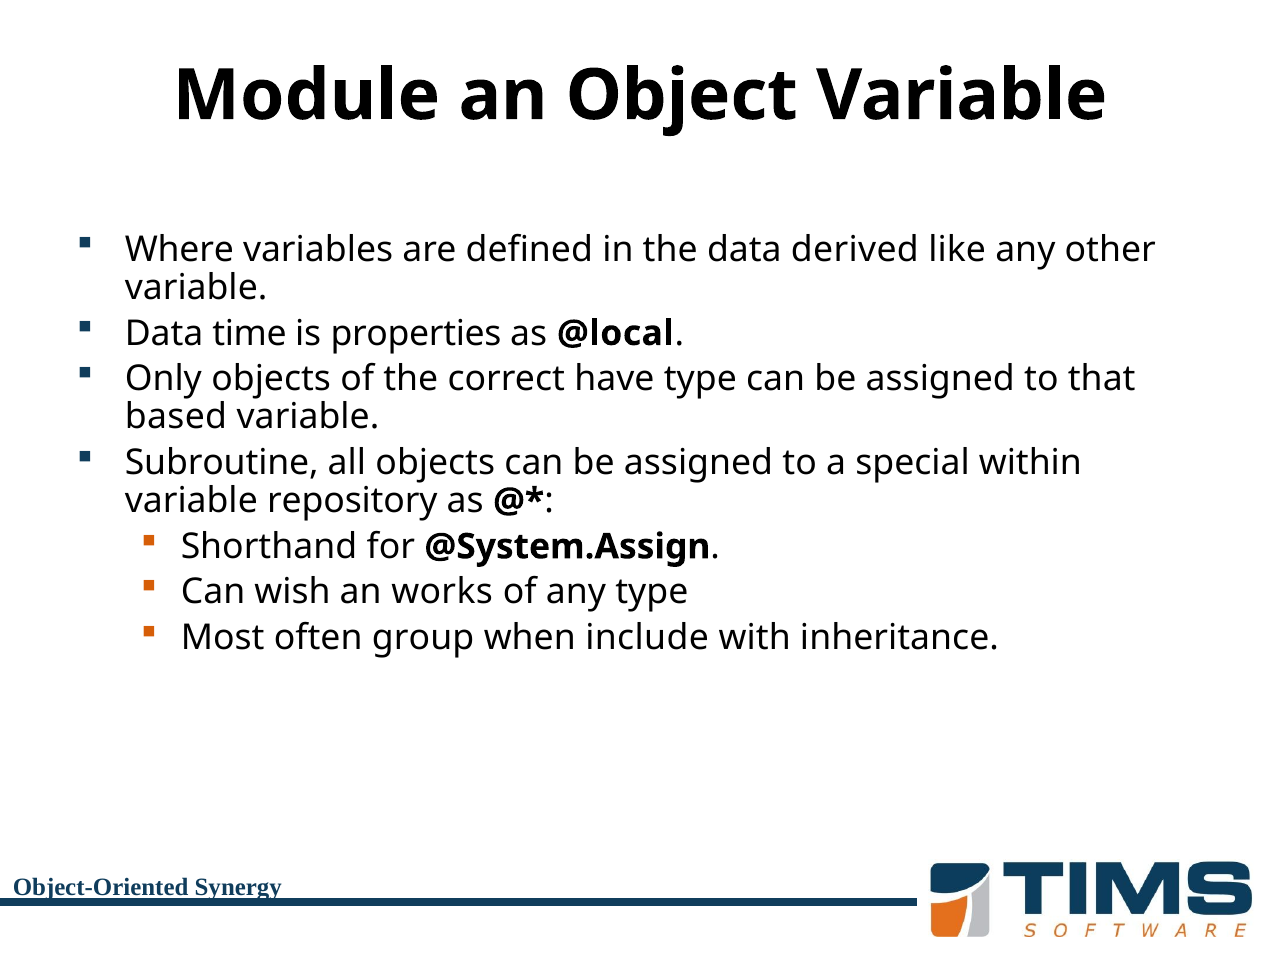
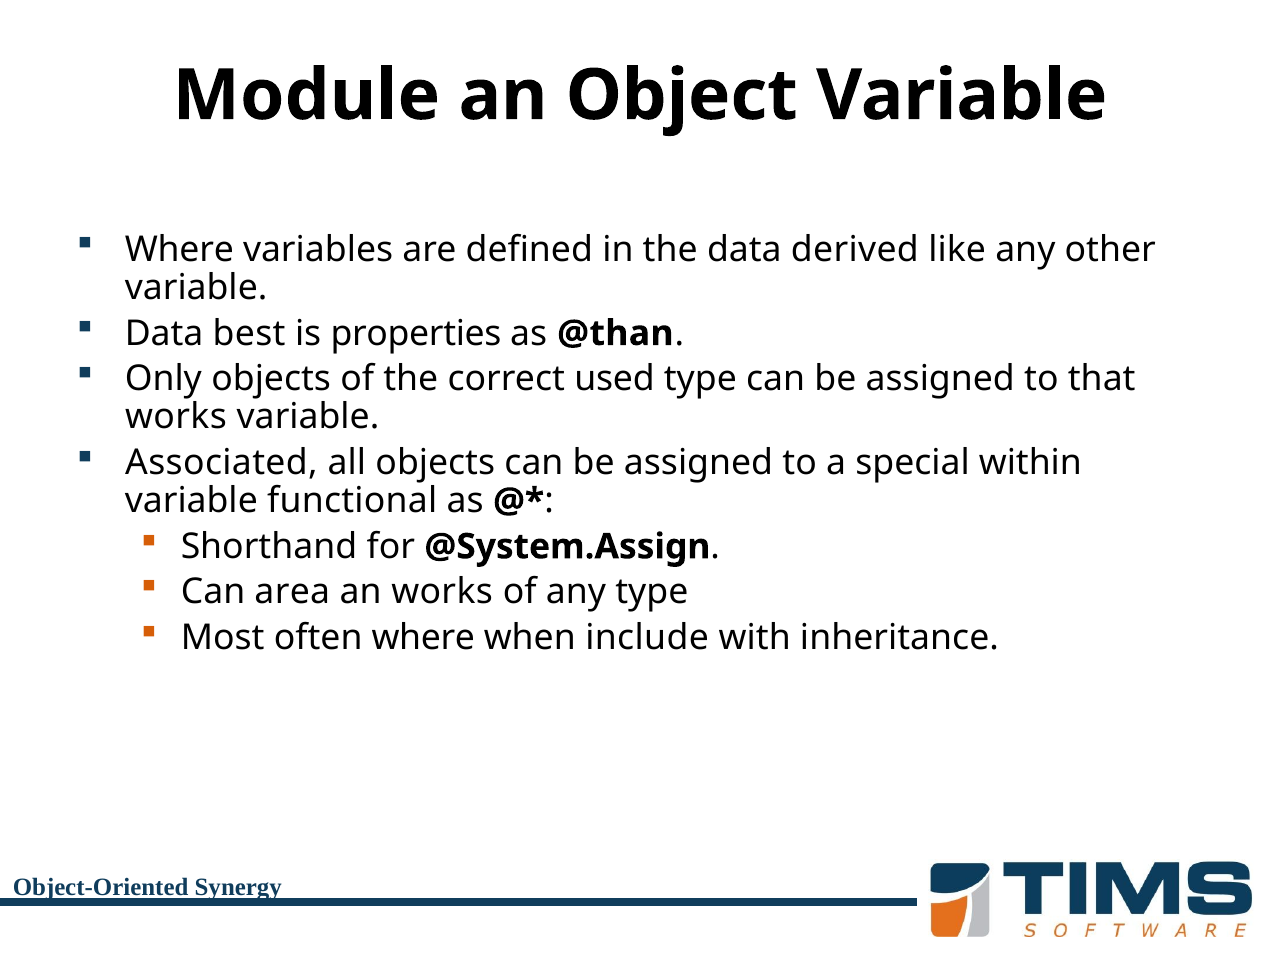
time: time -> best
@local: @local -> @than
have: have -> used
based at (176, 417): based -> works
Subroutine: Subroutine -> Associated
repository: repository -> functional
wish: wish -> area
often group: group -> where
